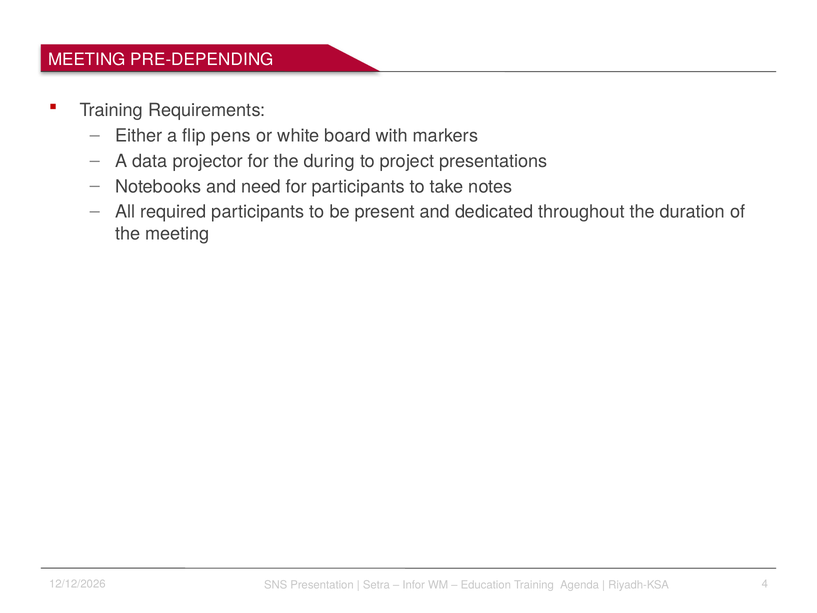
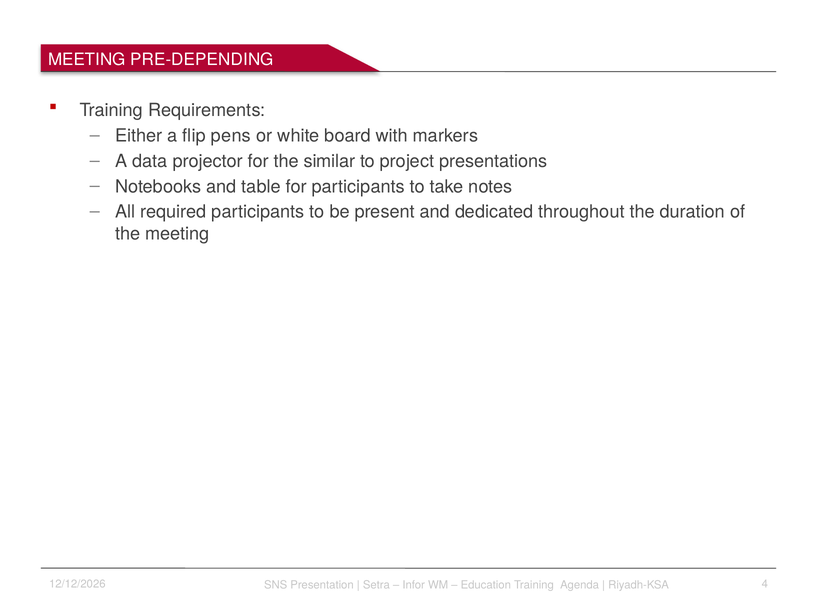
during: during -> similar
need: need -> table
